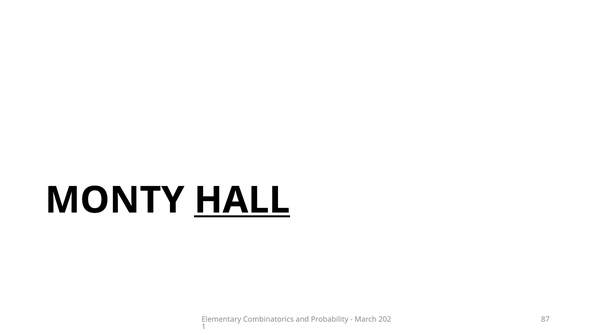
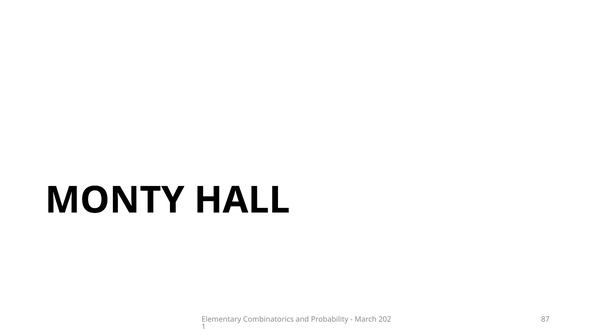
HALL underline: present -> none
